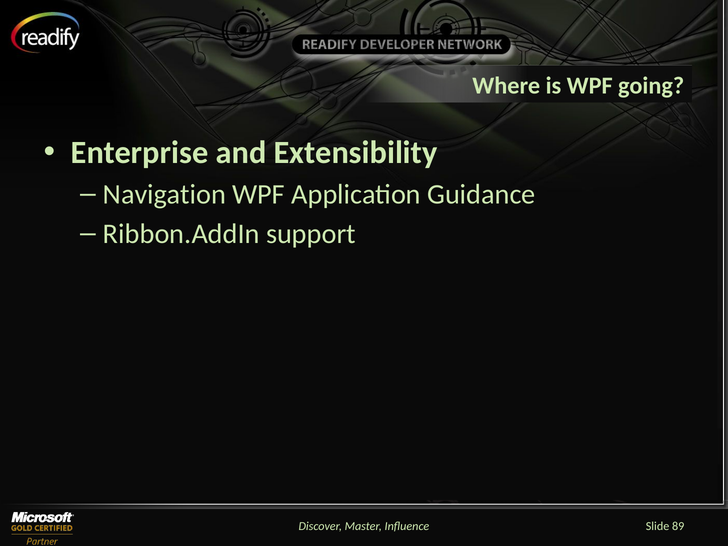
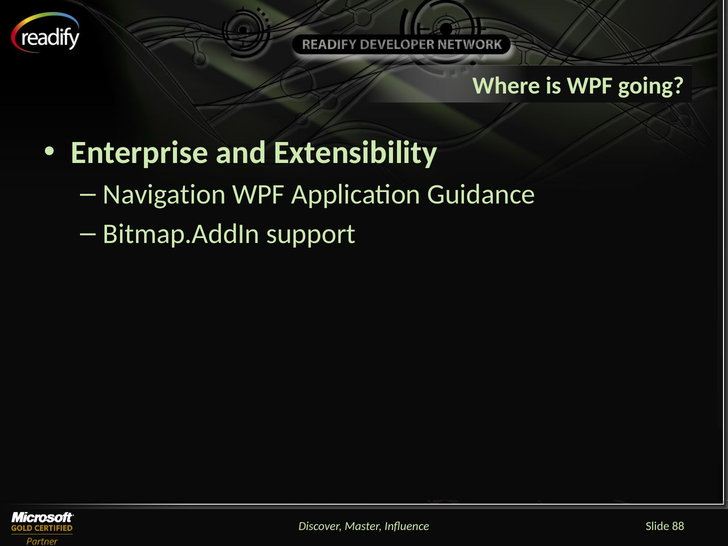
Ribbon.AddIn: Ribbon.AddIn -> Bitmap.AddIn
89: 89 -> 88
